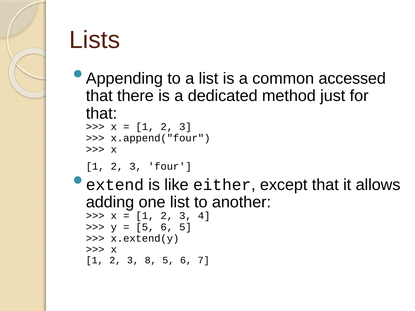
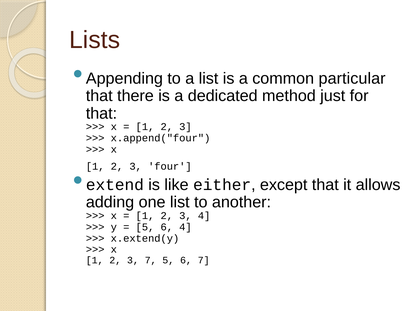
accessed: accessed -> particular
6 5: 5 -> 4
3 8: 8 -> 7
